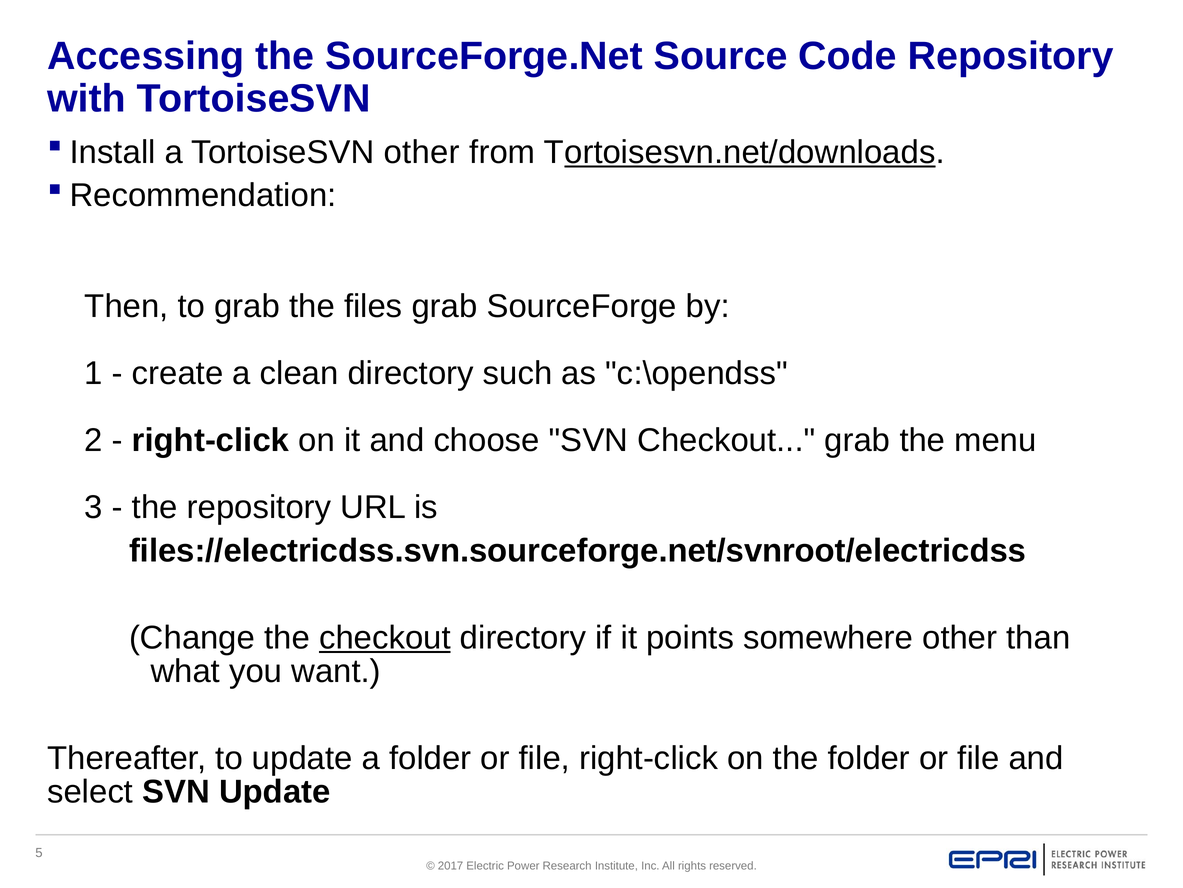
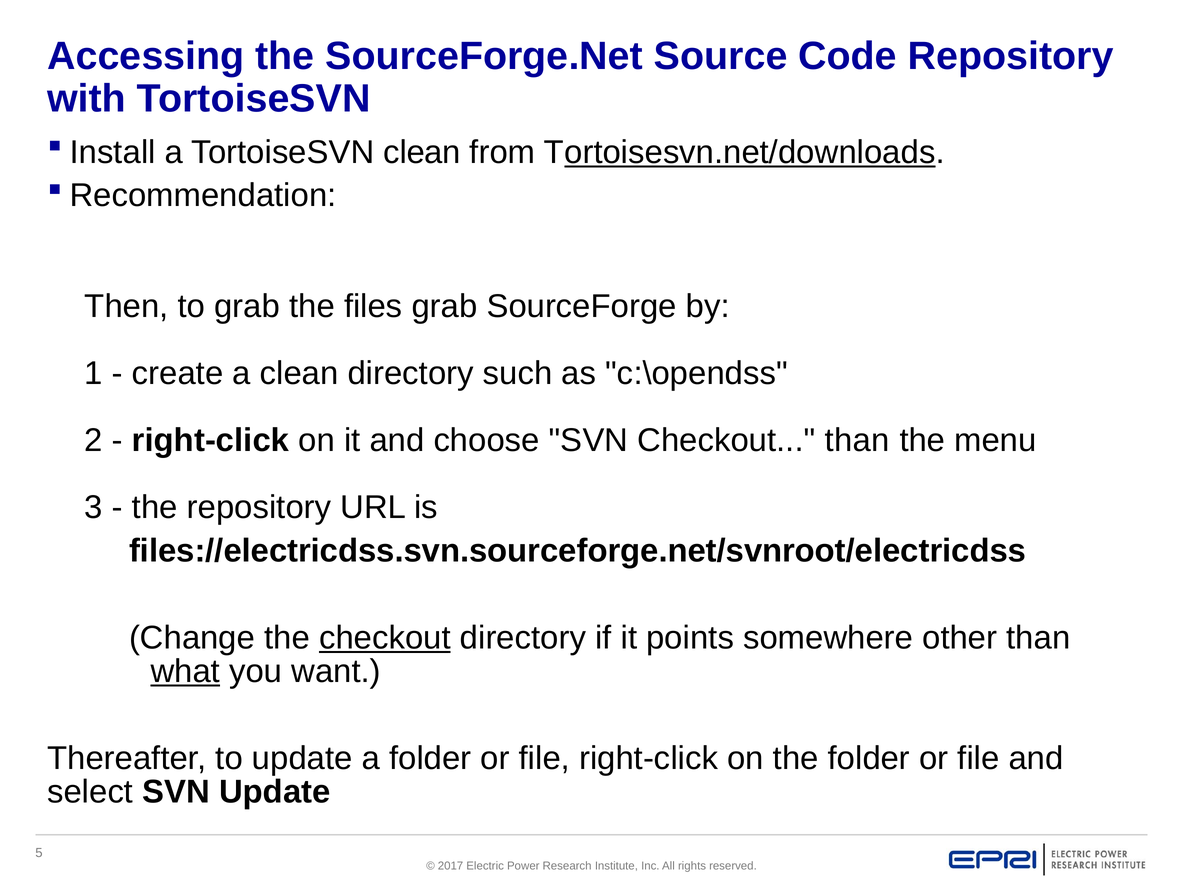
TortoiseSVN other: other -> clean
Checkout grab: grab -> than
what underline: none -> present
